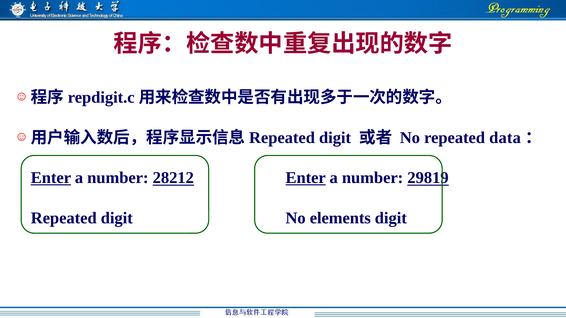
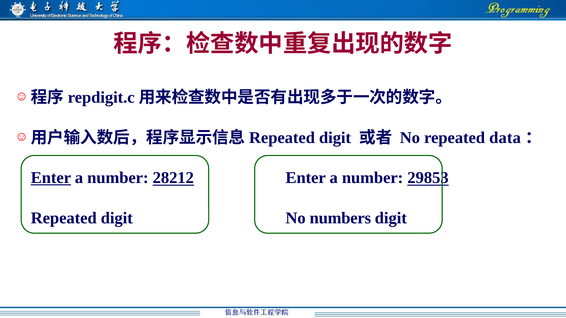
Enter at (306, 178) underline: present -> none
29819: 29819 -> 29853
elements: elements -> numbers
